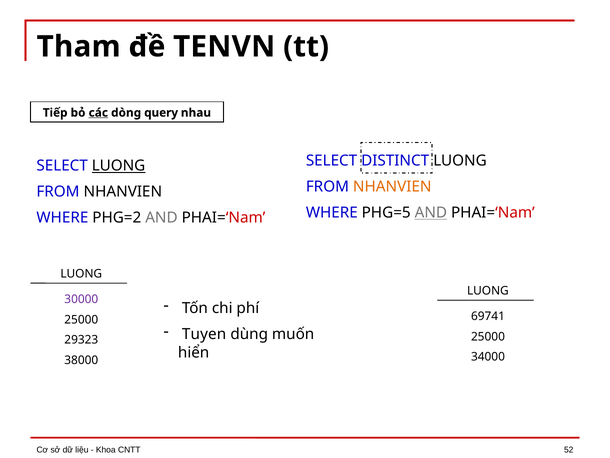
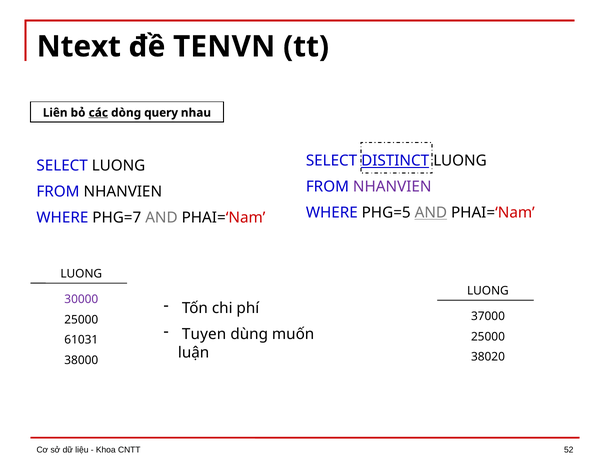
Tham: Tham -> Ntext
Tiếp: Tiếp -> Liên
DISTINCT underline: none -> present
LUONG at (119, 166) underline: present -> none
NHANVIEN at (392, 187) colour: orange -> purple
PHG=2: PHG=2 -> PHG=7
69741: 69741 -> 37000
29323: 29323 -> 61031
hiển: hiển -> luận
34000: 34000 -> 38020
